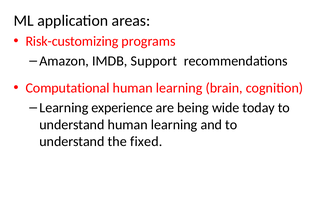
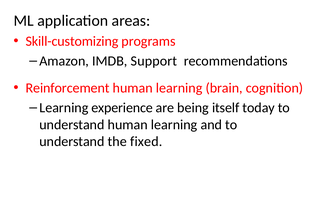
Risk-customizing: Risk-customizing -> Skill-customizing
Computational: Computational -> Reinforcement
wide: wide -> itself
